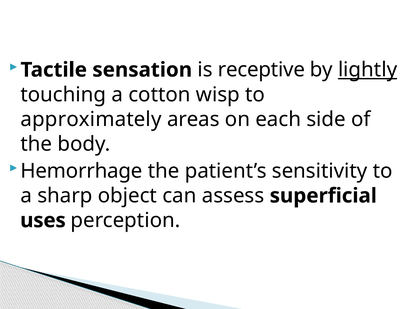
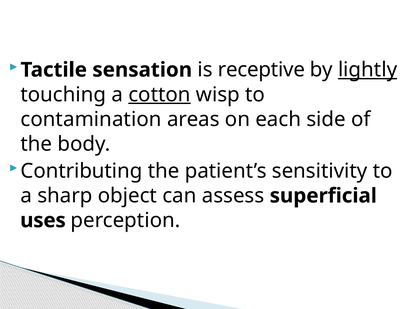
cotton underline: none -> present
approximately: approximately -> contamination
Hemorrhage: Hemorrhage -> Contributing
